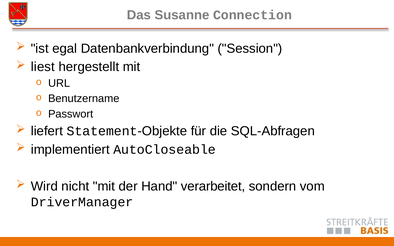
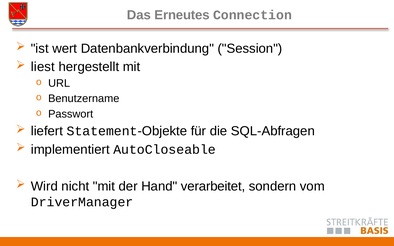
Susanne: Susanne -> Erneutes
egal: egal -> wert
